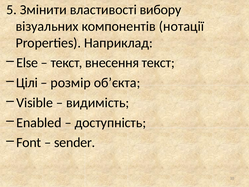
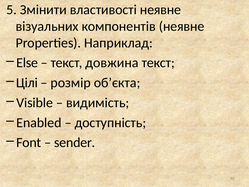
властивості вибору: вибору -> неявне
компонентів нотації: нотації -> неявне
внесення: внесення -> довжина
